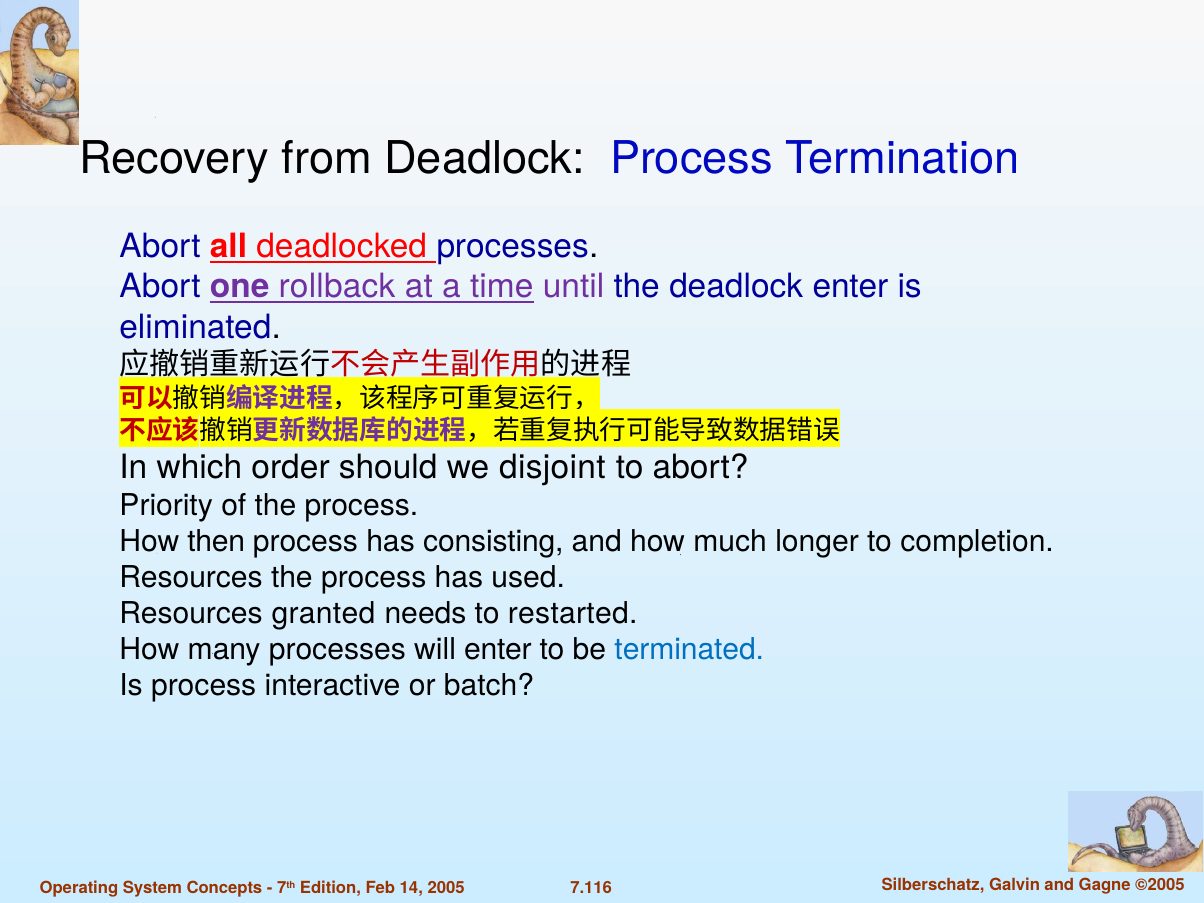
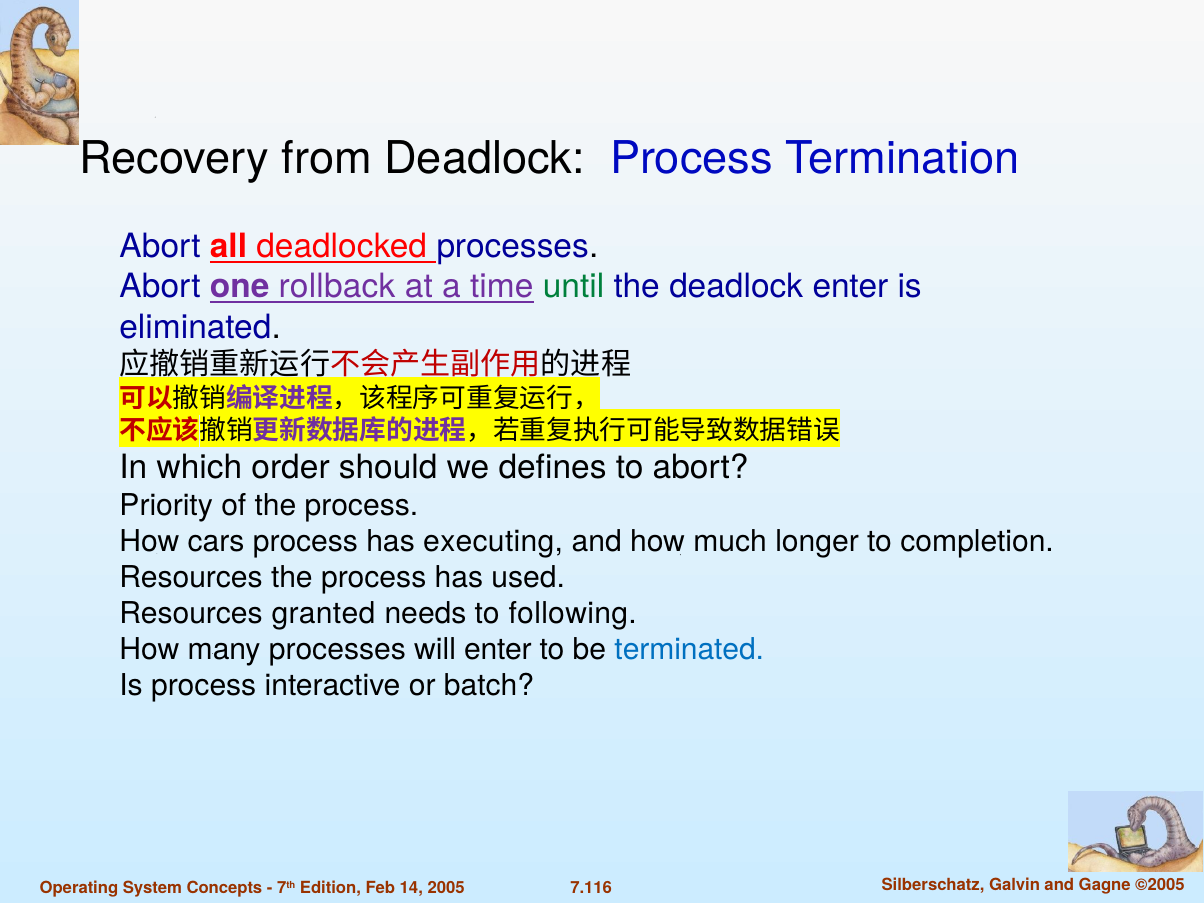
until colour: purple -> green
disjoint: disjoint -> defines
then: then -> cars
consisting: consisting -> executing
restarted: restarted -> following
